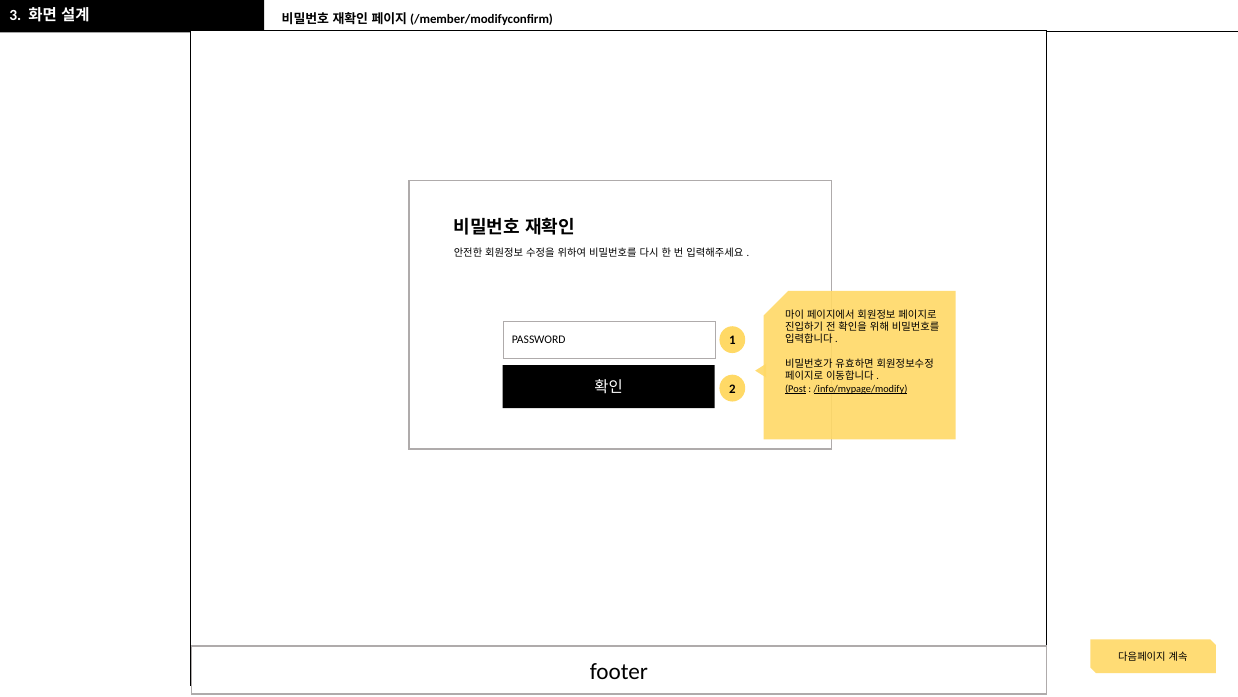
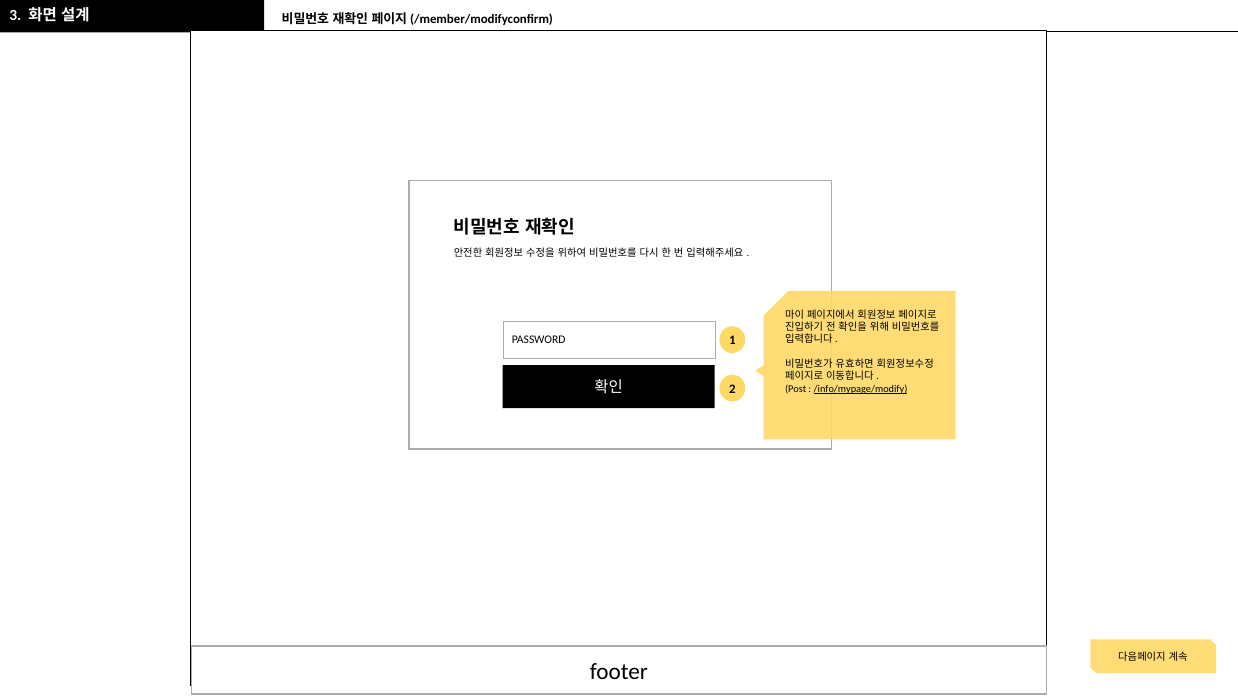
Post underline: present -> none
